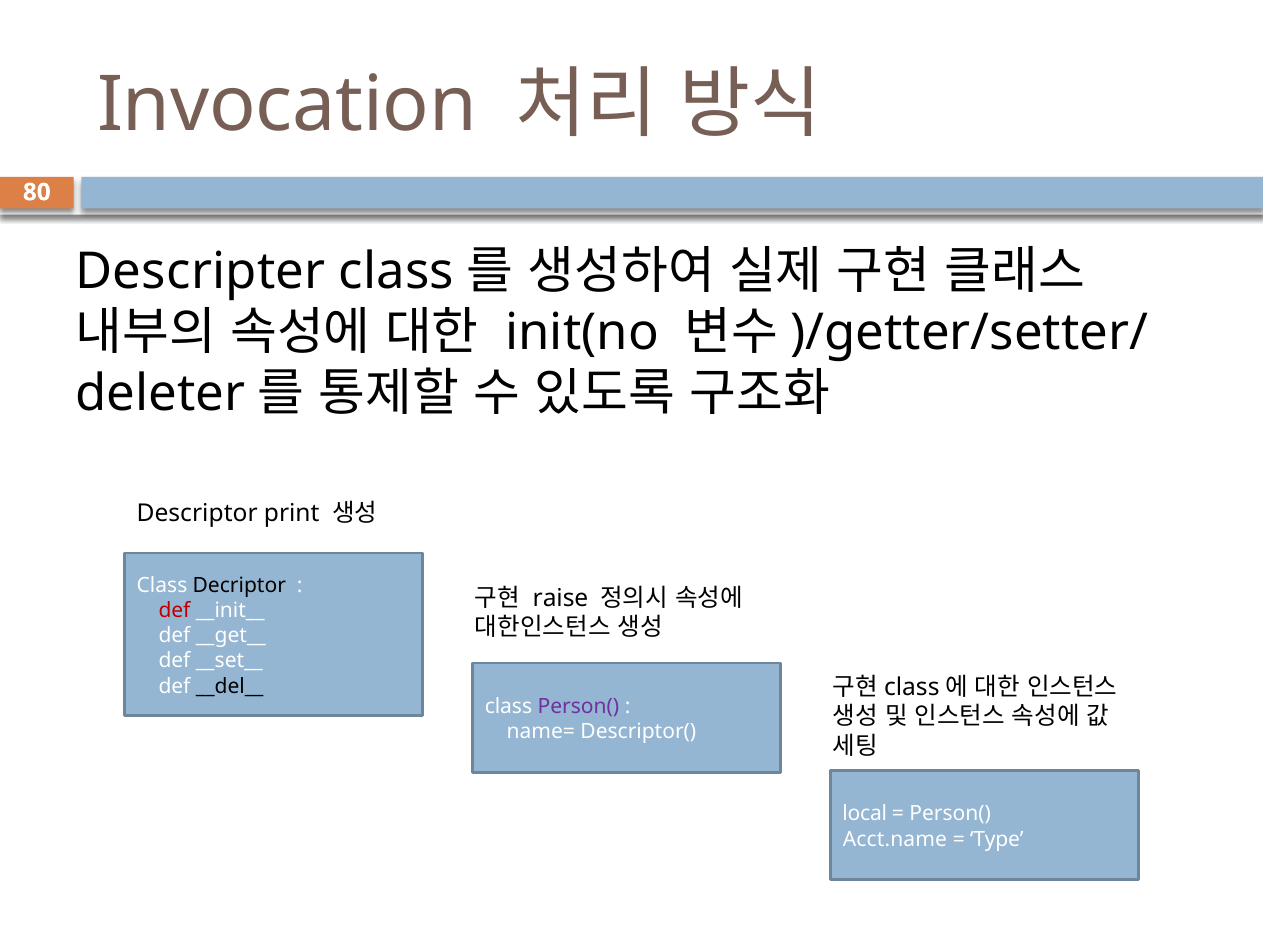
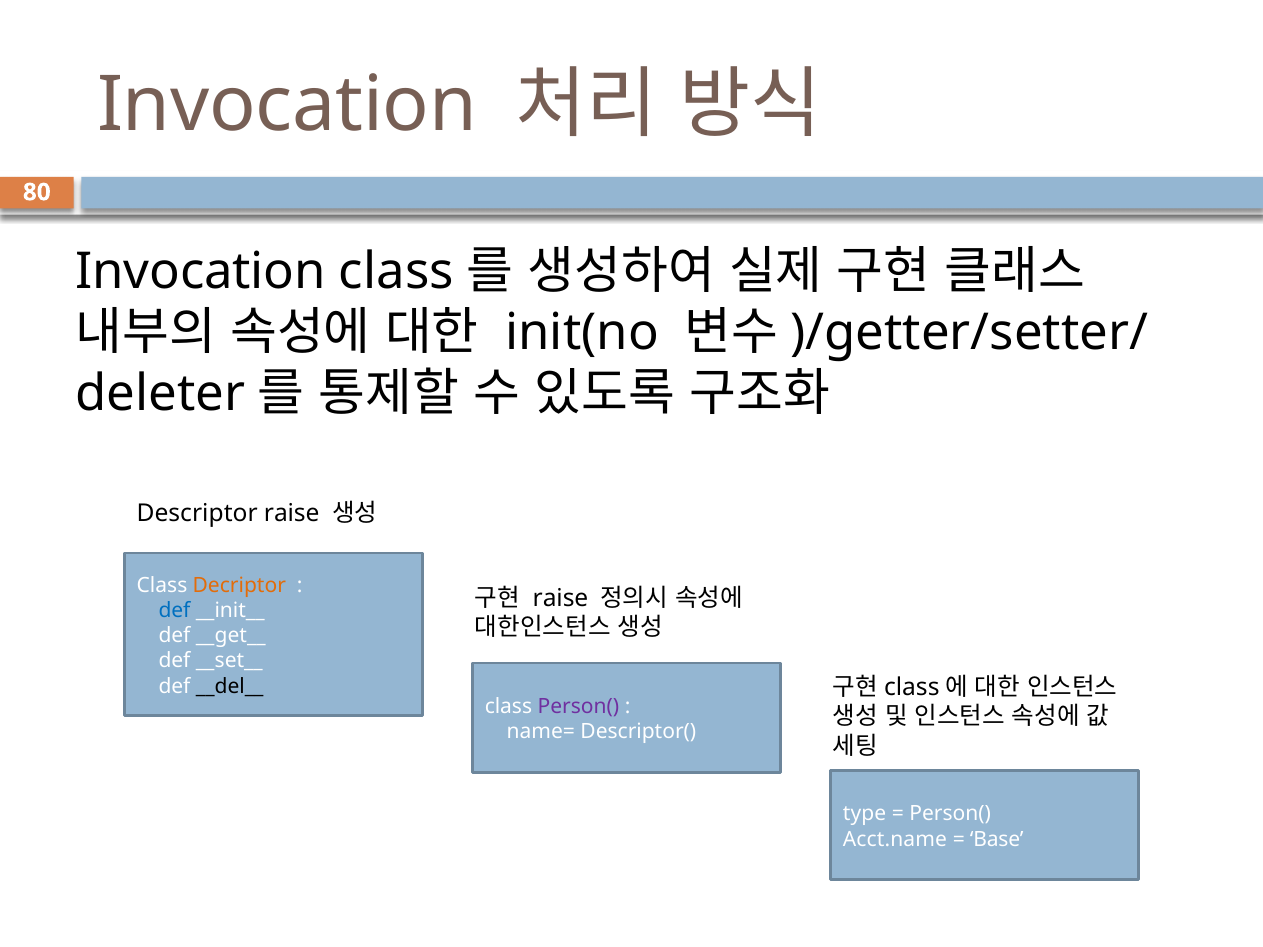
Descripter at (201, 271): Descripter -> Invocation
Descriptor print: print -> raise
Decriptor colour: black -> orange
def at (175, 611) colour: red -> blue
local: local -> type
Type: Type -> Base
